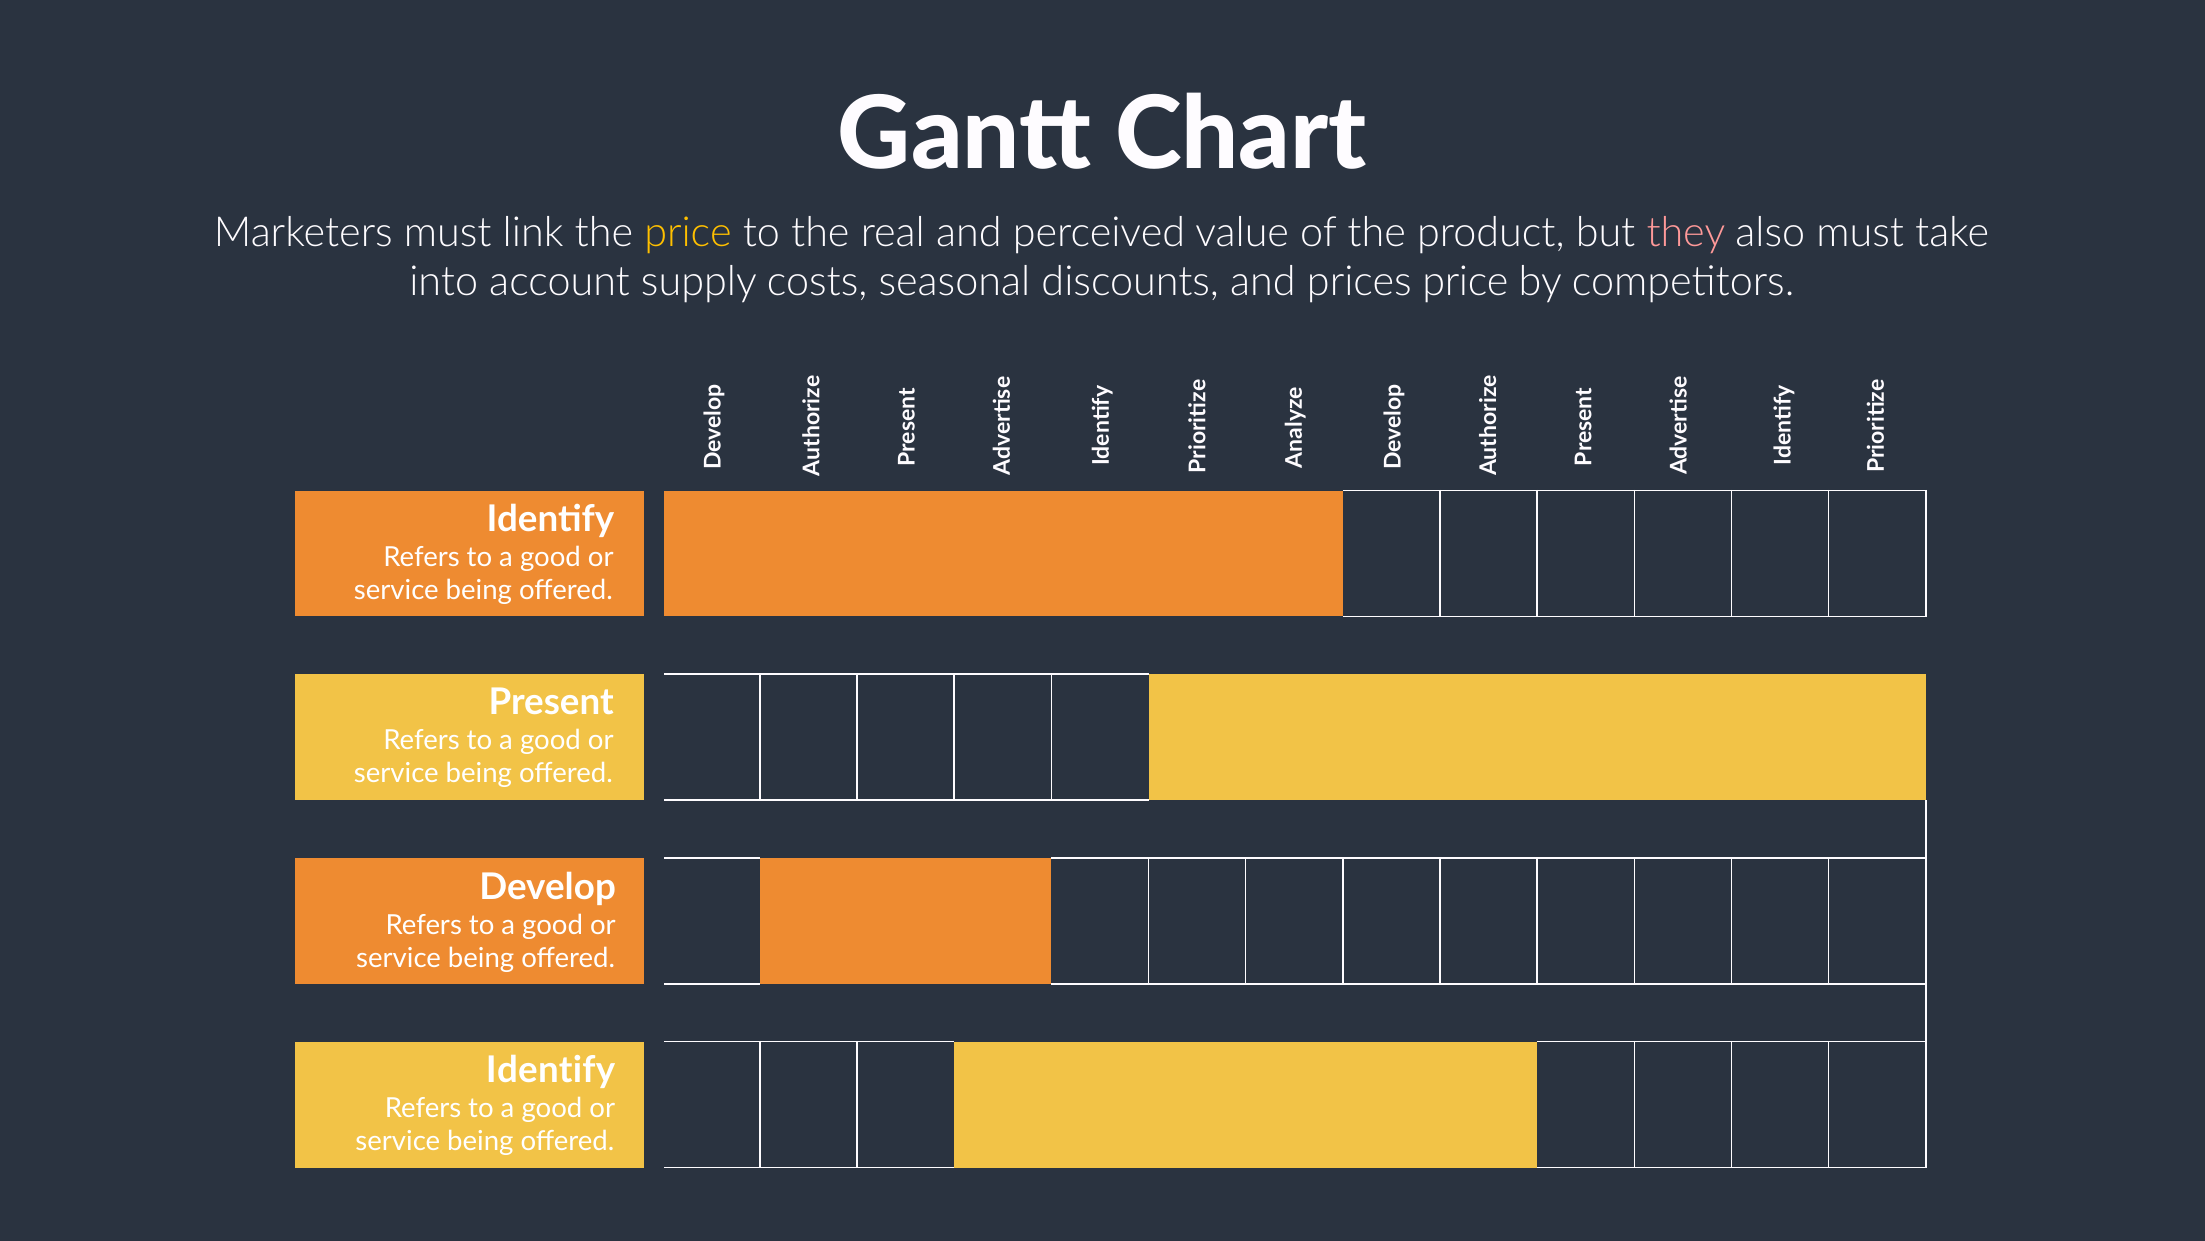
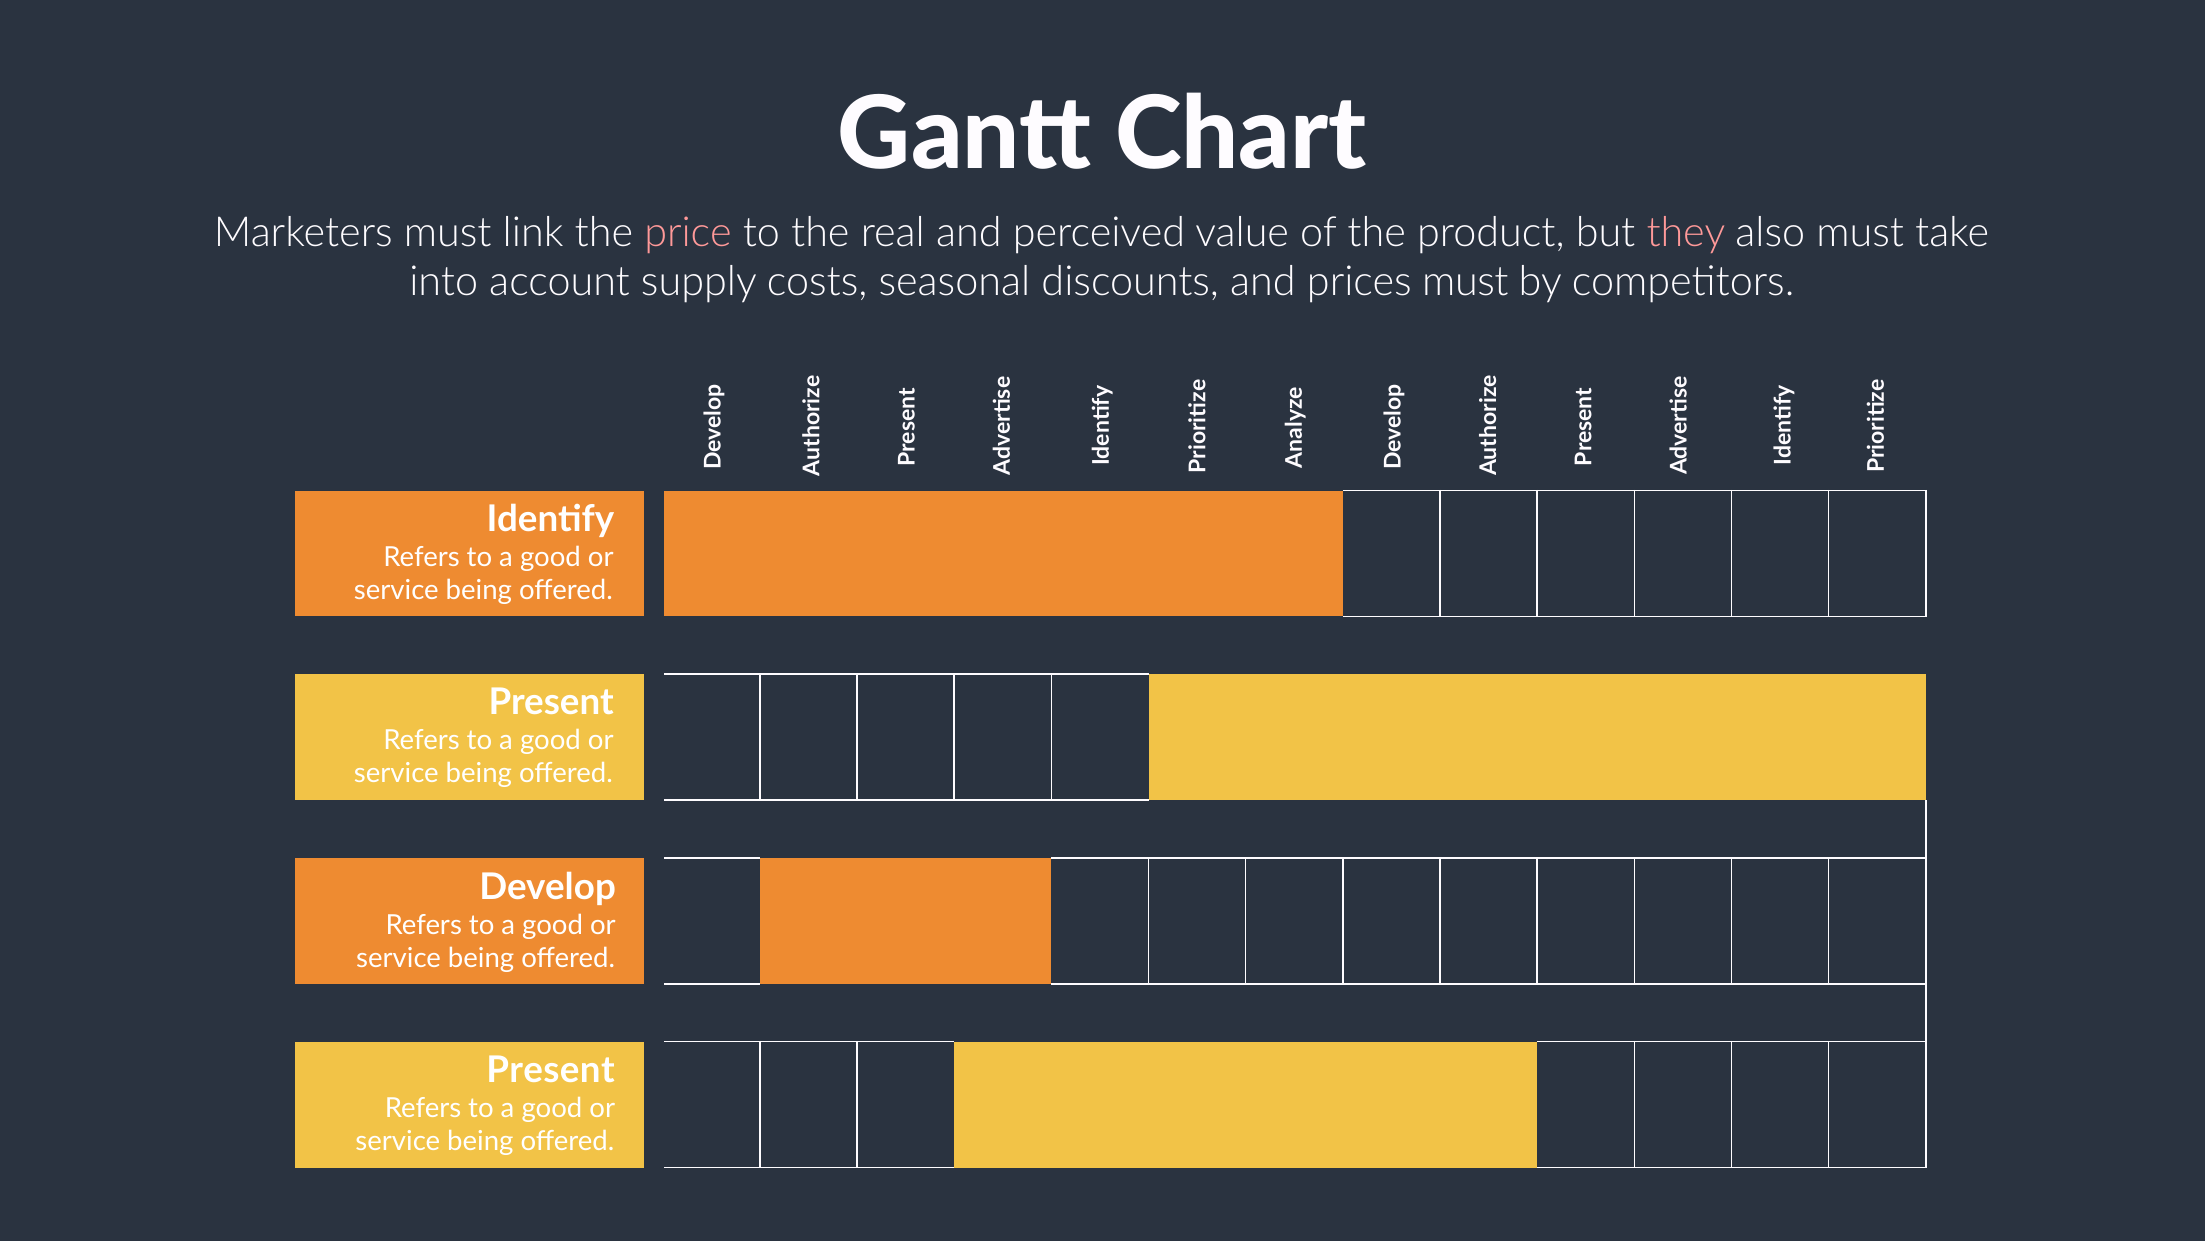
price at (688, 232) colour: yellow -> pink
prices price: price -> must
Identify at (551, 1070): Identify -> Present
